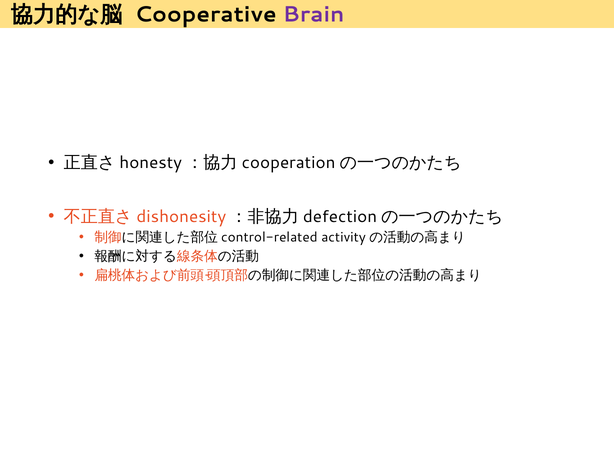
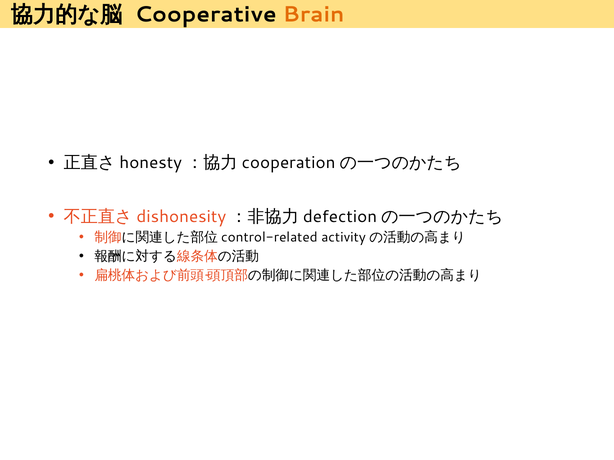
Brain colour: purple -> orange
